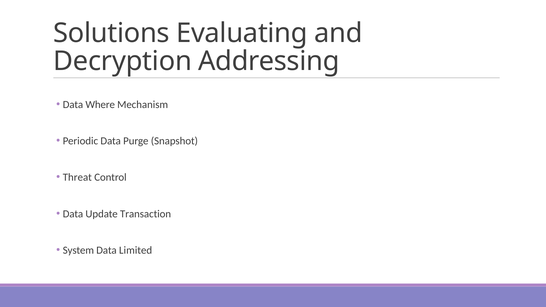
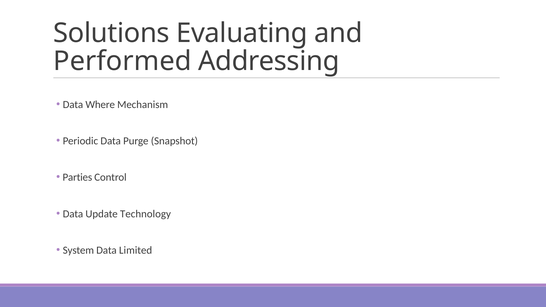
Decryption: Decryption -> Performed
Threat: Threat -> Parties
Transaction: Transaction -> Technology
